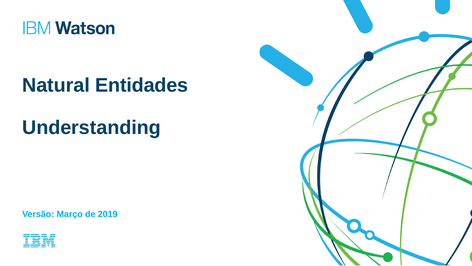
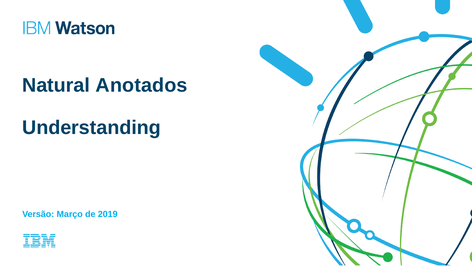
Entidades: Entidades -> Anotados
